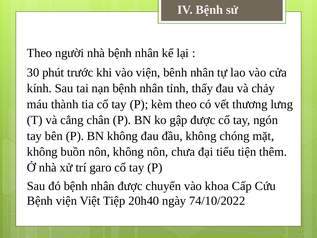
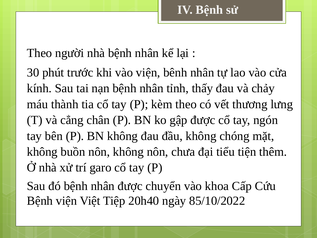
74/10/2022: 74/10/2022 -> 85/10/2022
